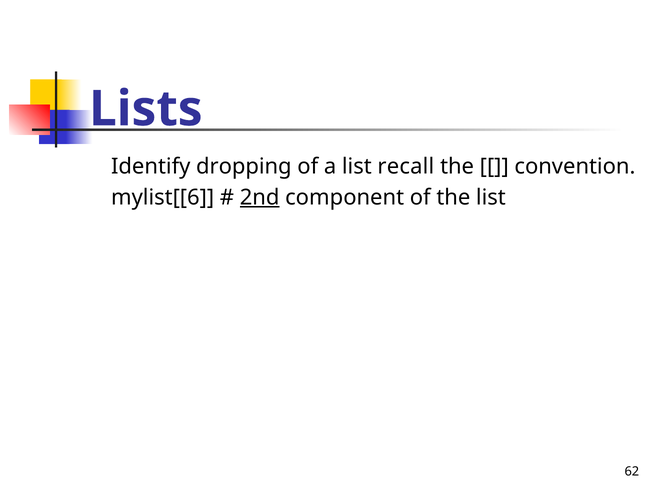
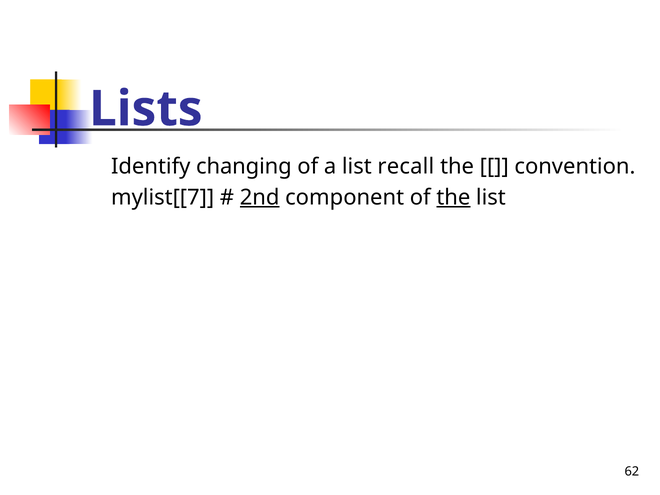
dropping: dropping -> changing
mylist[[6: mylist[[6 -> mylist[[7
the at (453, 197) underline: none -> present
